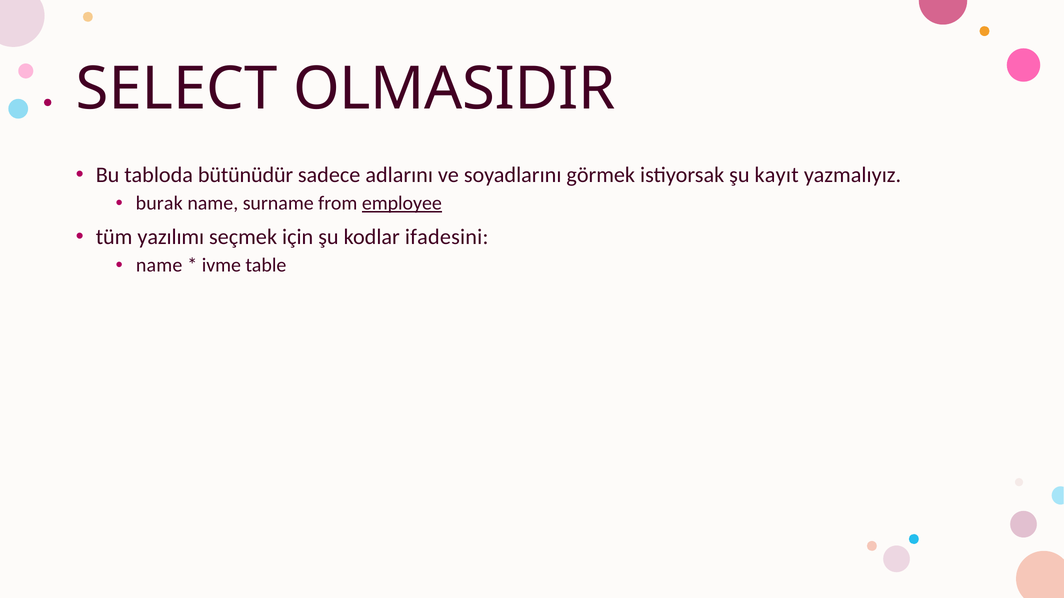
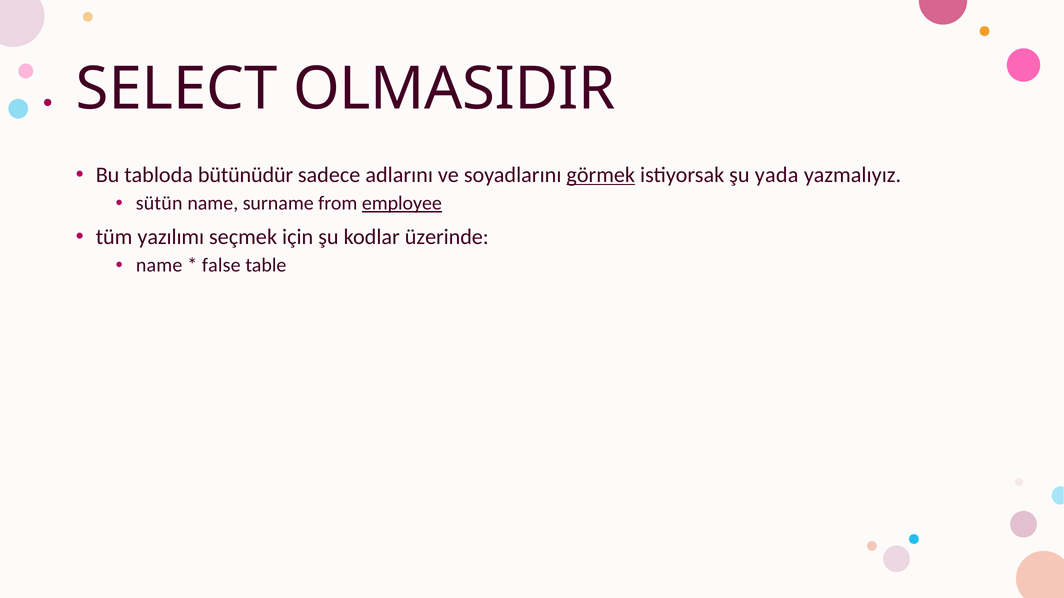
görmek underline: none -> present
kayıt: kayıt -> yada
burak: burak -> sütün
ifadesini: ifadesini -> üzerinde
ivme: ivme -> false
